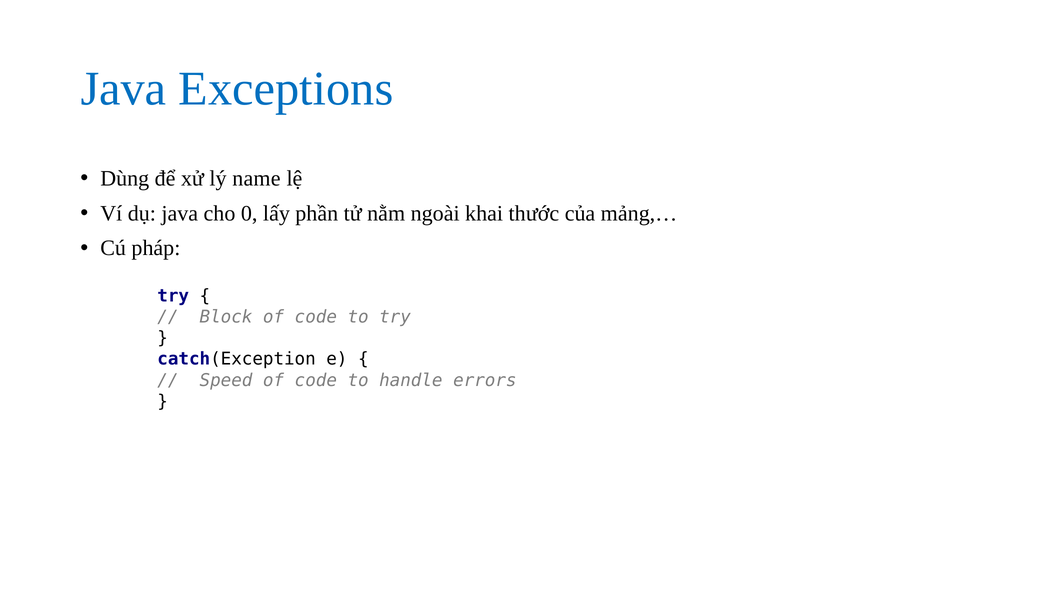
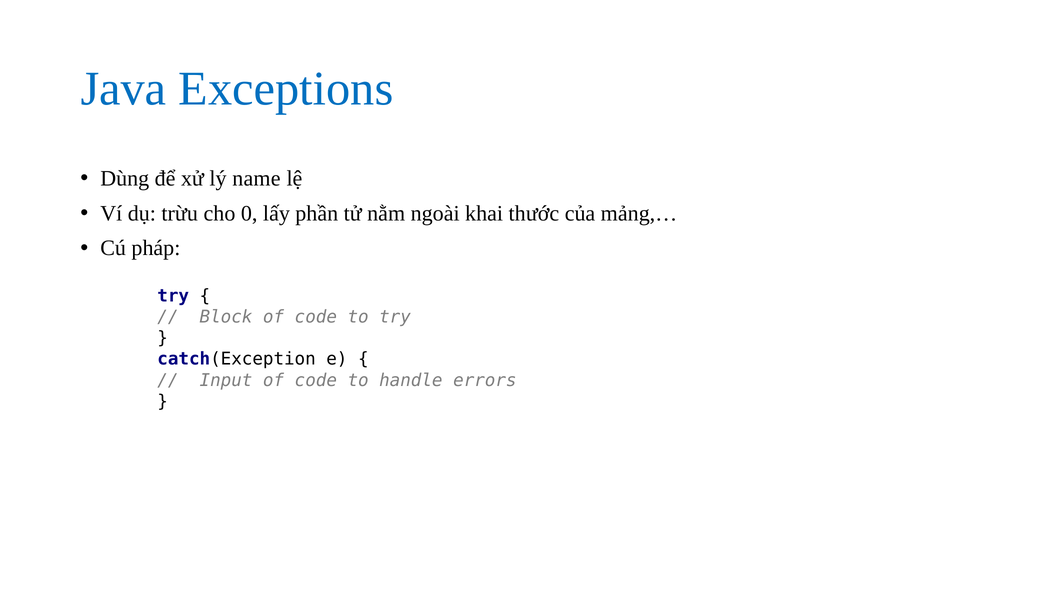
dụ java: java -> trừu
Speed: Speed -> Input
